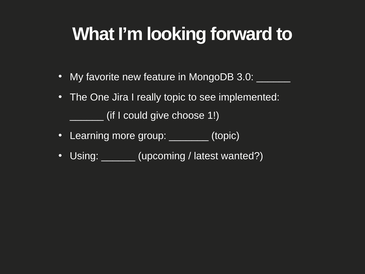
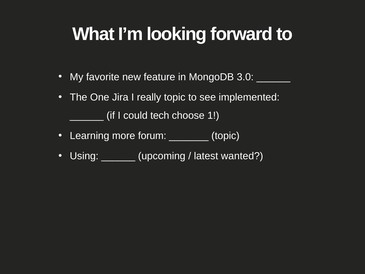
give: give -> tech
group: group -> forum
